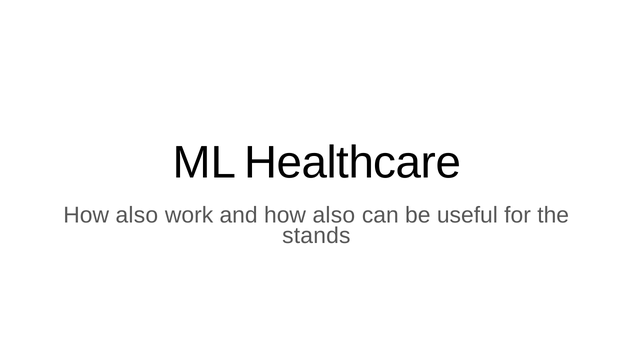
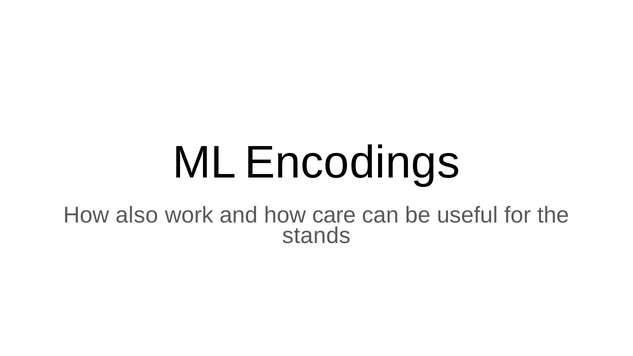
Healthcare: Healthcare -> Encodings
and how also: also -> care
